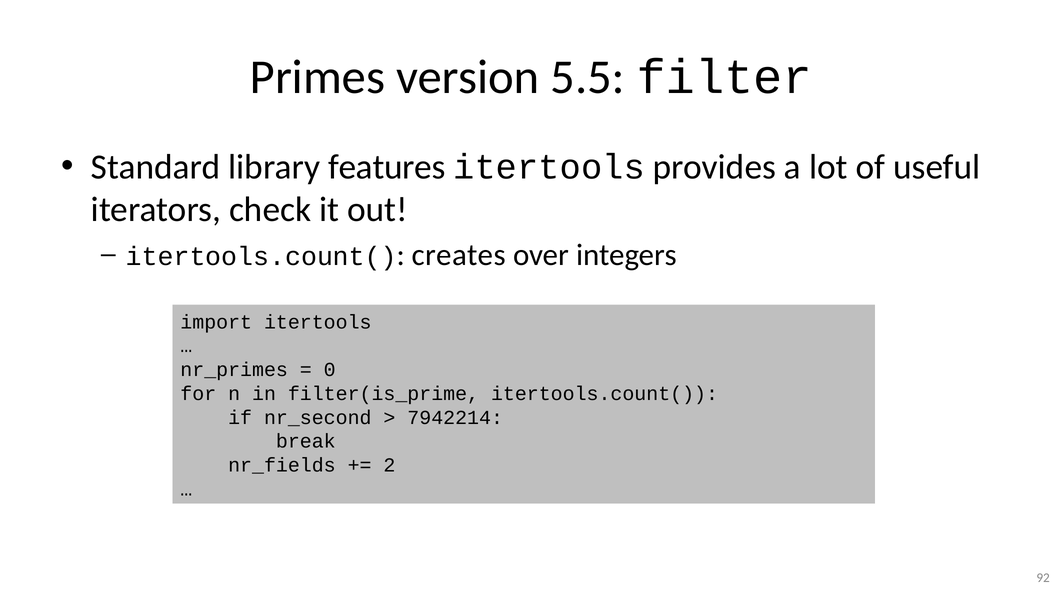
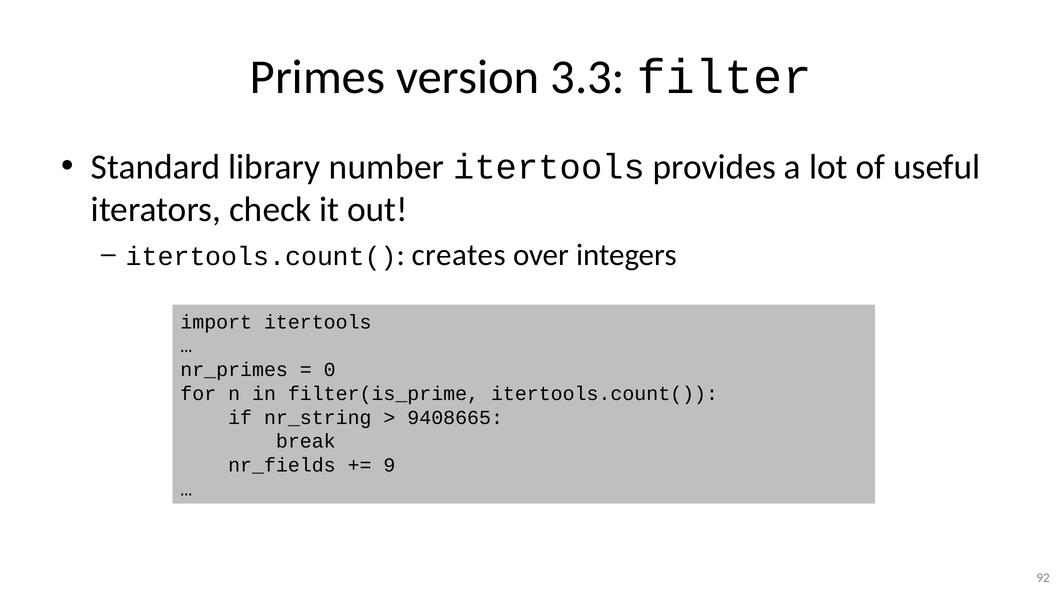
5.5: 5.5 -> 3.3
features: features -> number
nr_second: nr_second -> nr_string
7942214: 7942214 -> 9408665
2: 2 -> 9
